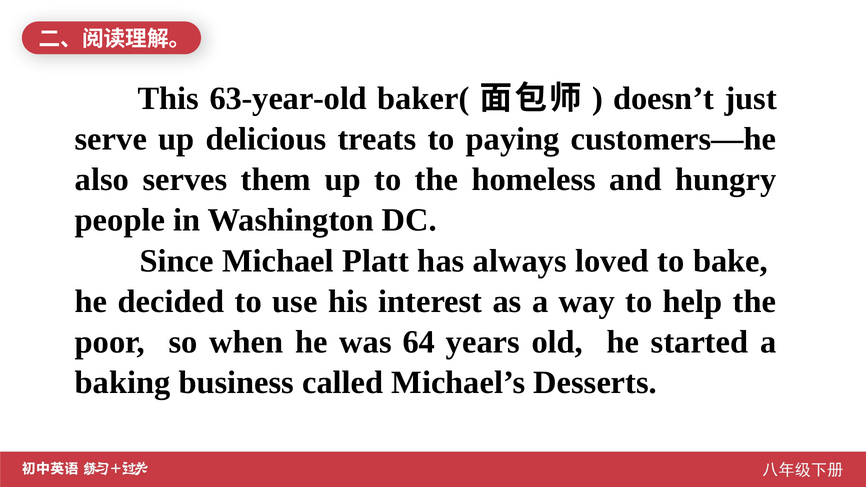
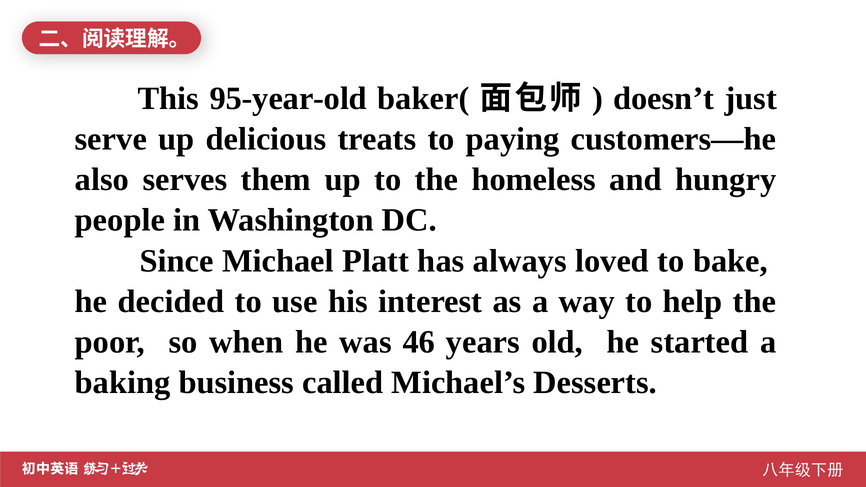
63-year-old: 63-year-old -> 95-year-old
64: 64 -> 46
